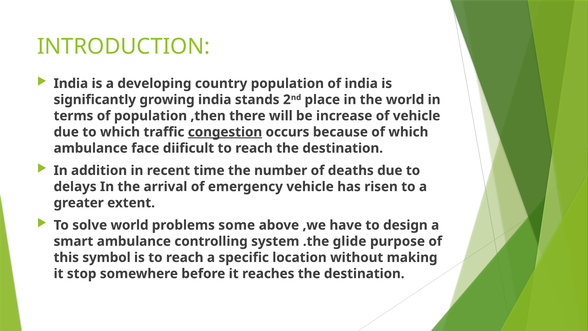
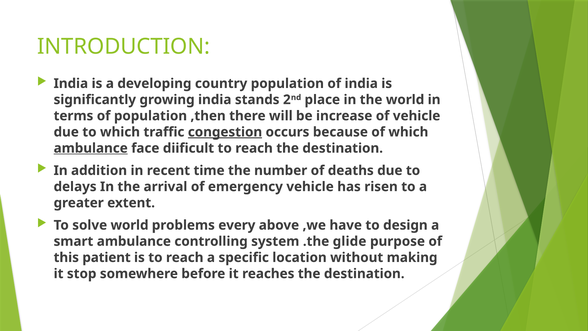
ambulance at (91, 148) underline: none -> present
some: some -> every
symbol: symbol -> patient
